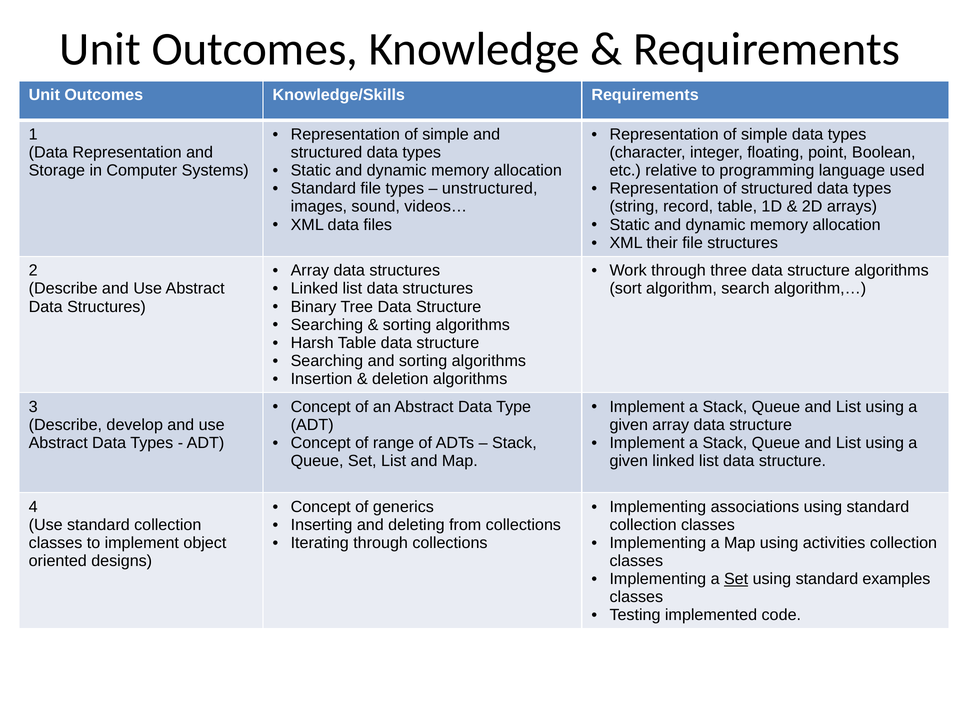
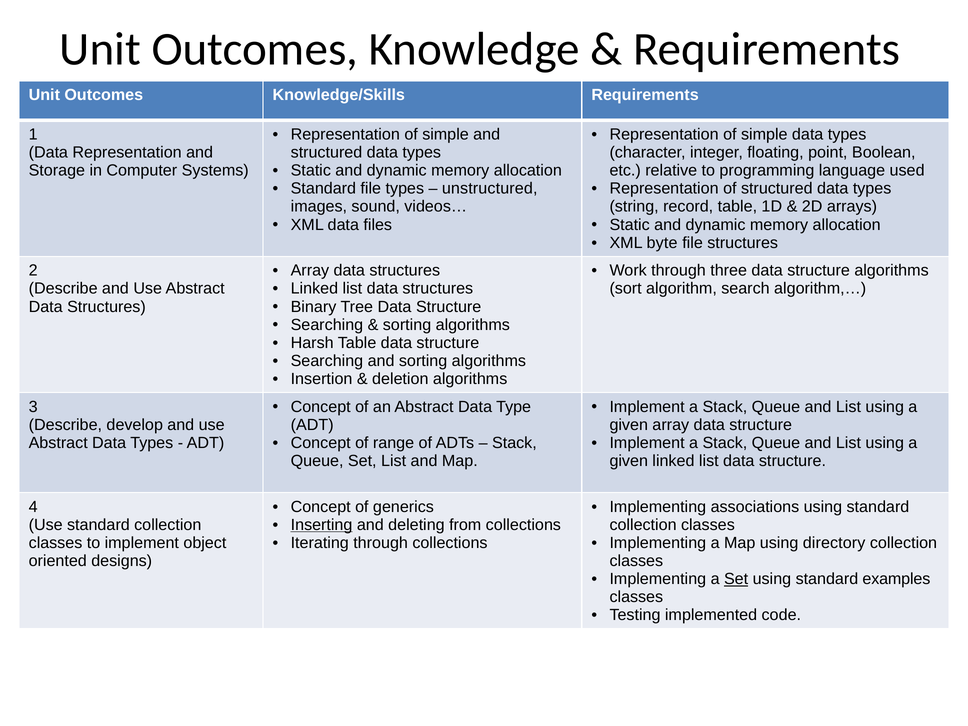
their: their -> byte
Inserting underline: none -> present
activities: activities -> directory
